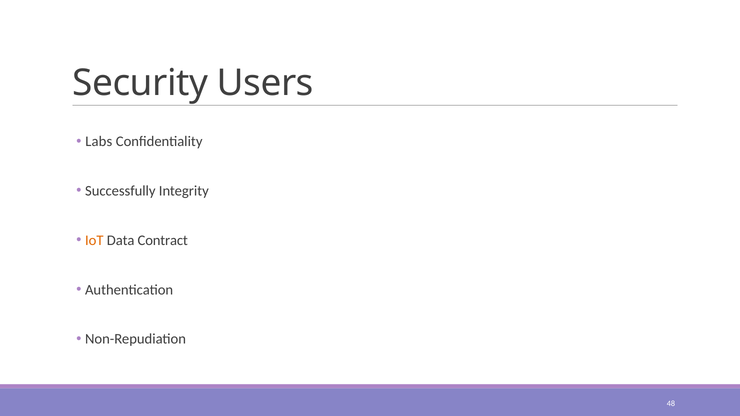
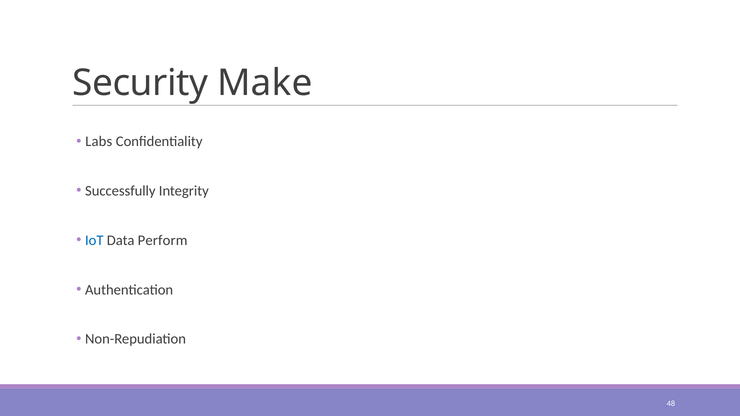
Users: Users -> Make
IoT colour: orange -> blue
Contract: Contract -> Perform
